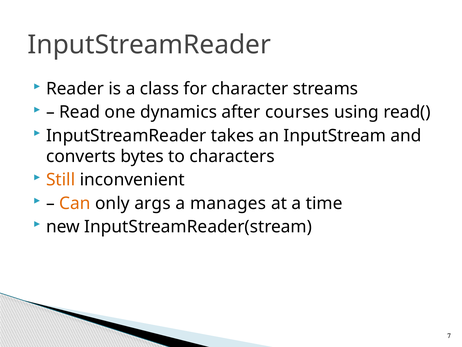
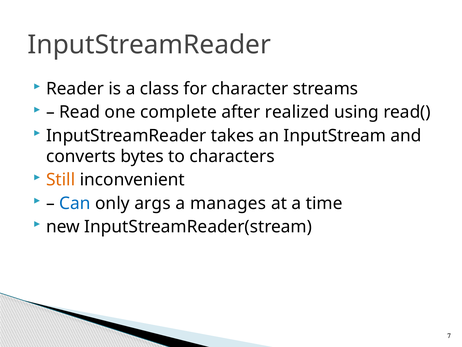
dynamics: dynamics -> complete
courses: courses -> realized
Can colour: orange -> blue
